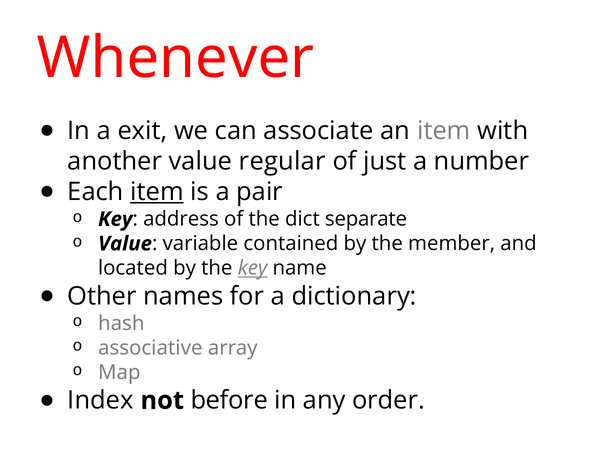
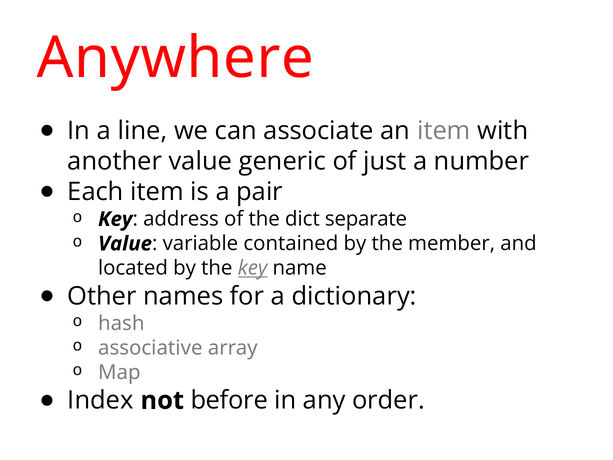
Whenever: Whenever -> Anywhere
exit: exit -> line
regular: regular -> generic
item at (157, 192) underline: present -> none
